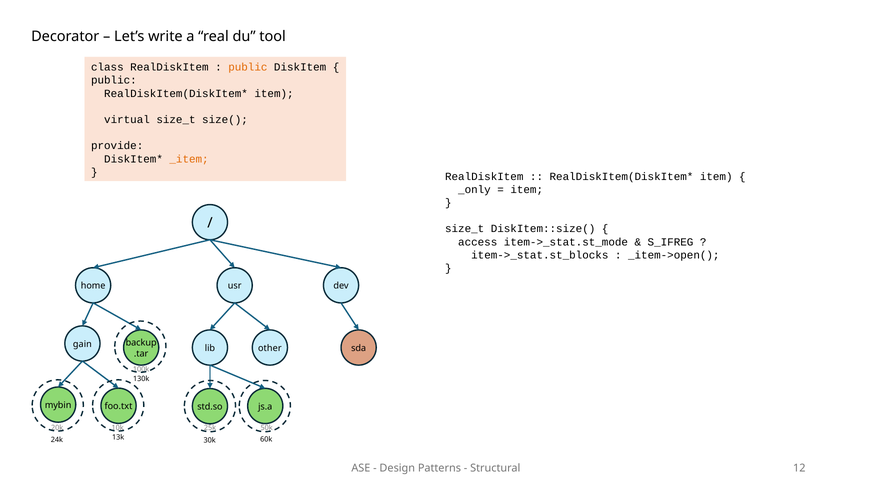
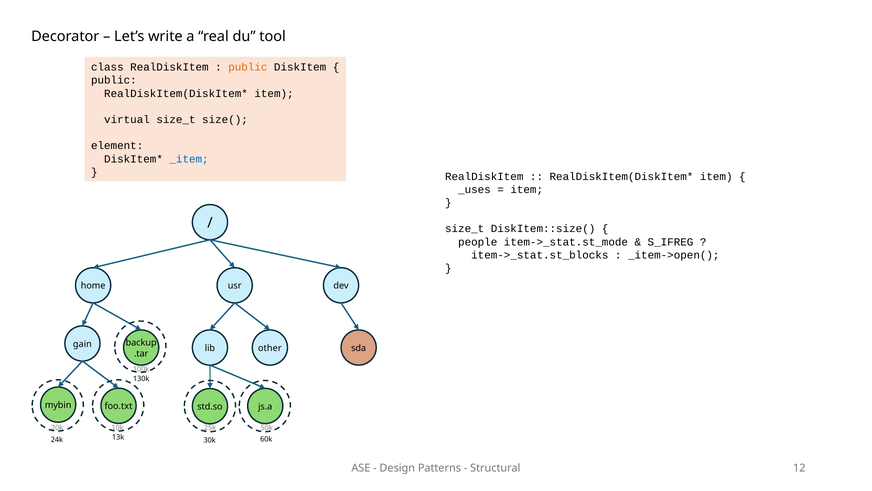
provide: provide -> element
_item colour: orange -> blue
_only: _only -> _uses
access: access -> people
